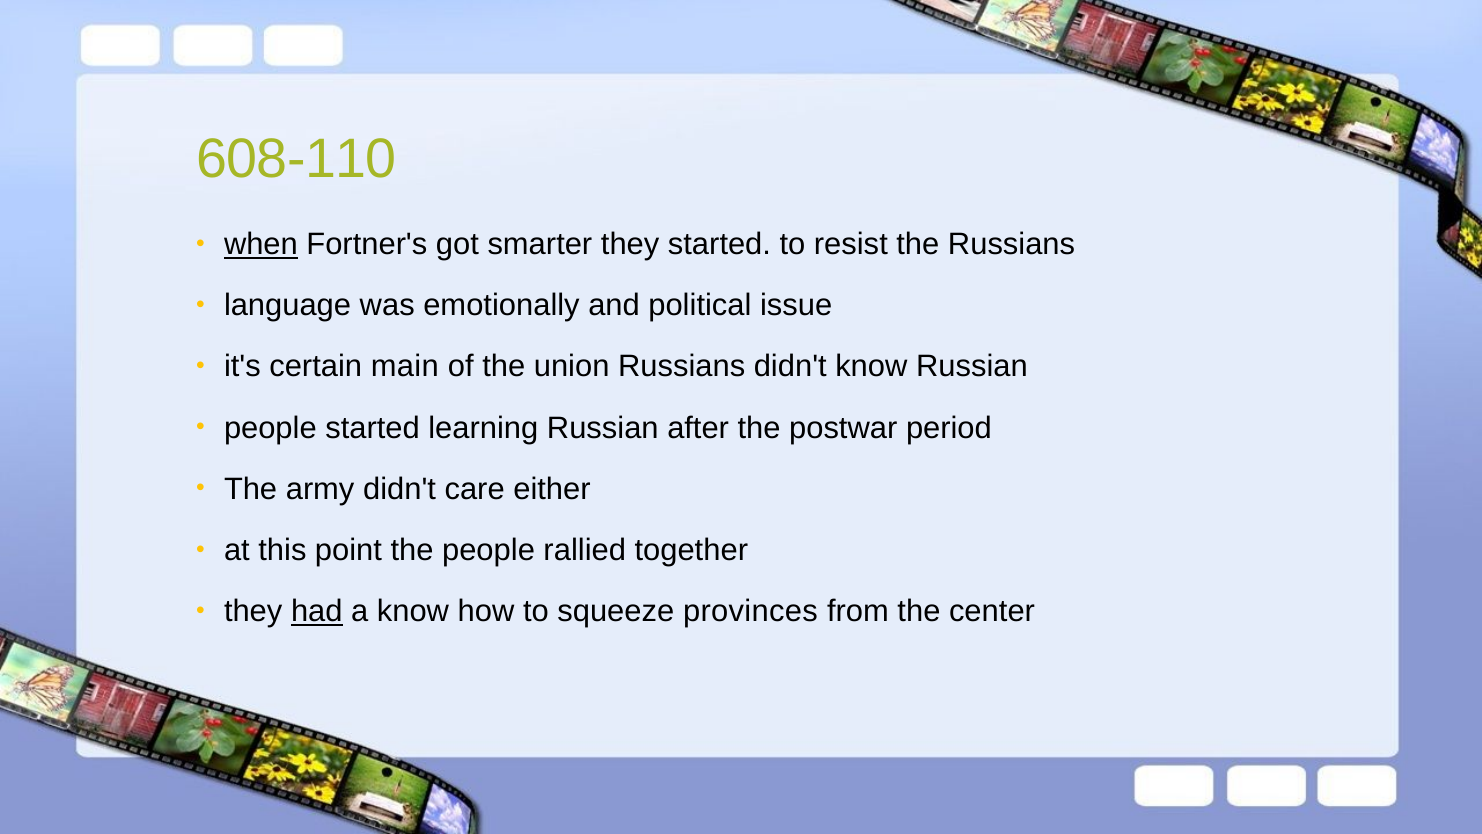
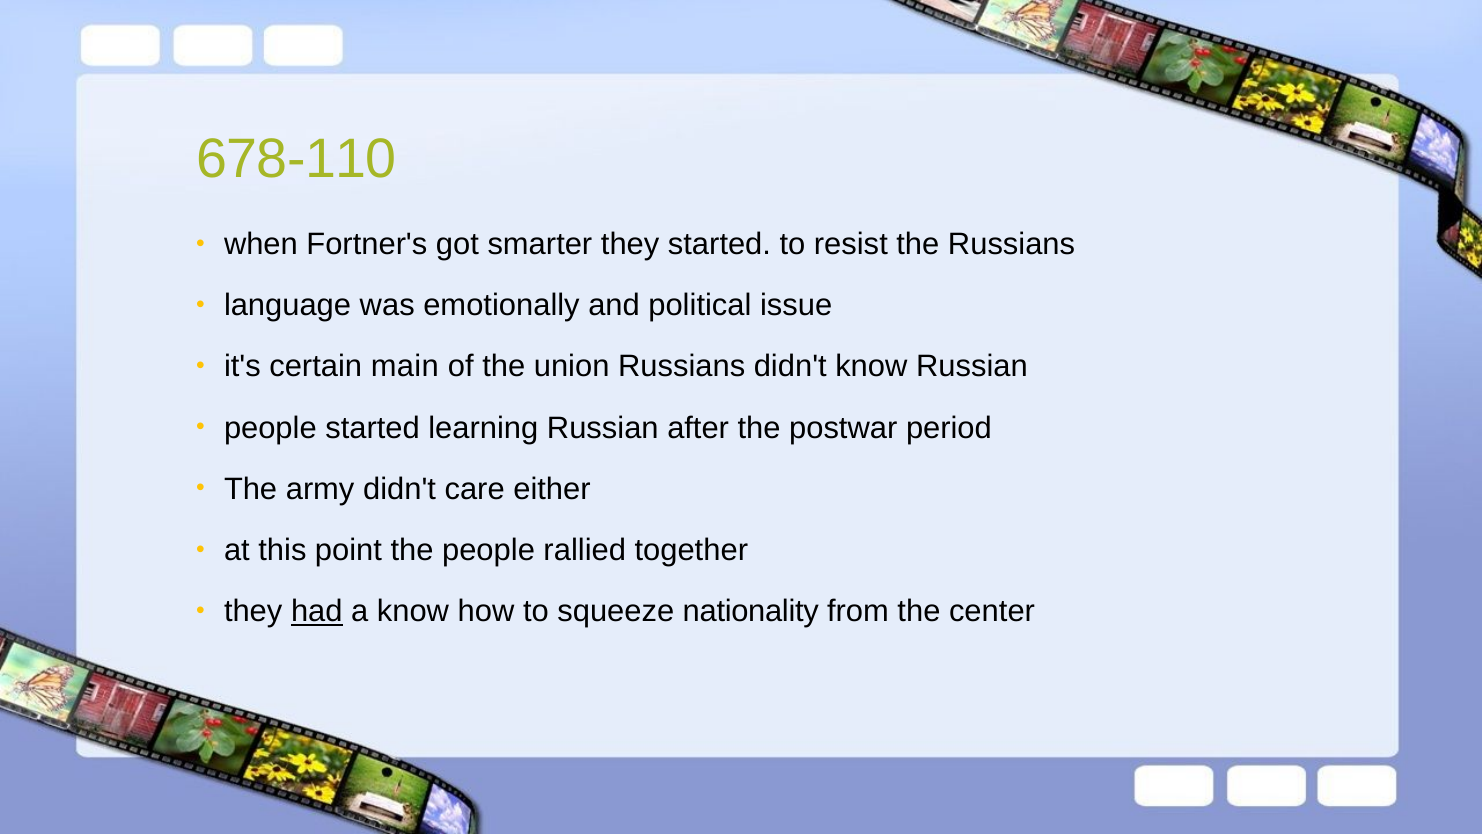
608-110: 608-110 -> 678-110
when underline: present -> none
provinces: provinces -> nationality
